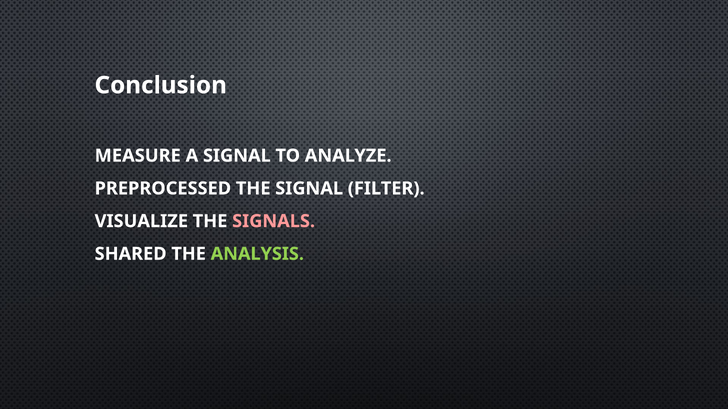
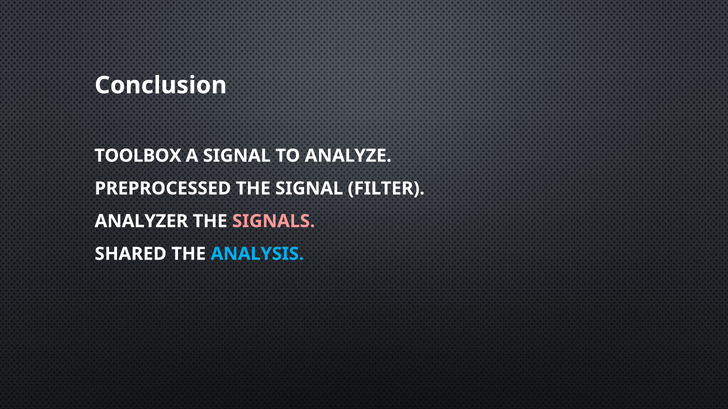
MEASURE: MEASURE -> TOOLBOX
VISUALIZE: VISUALIZE -> ANALYZER
ANALYSIS colour: light green -> light blue
